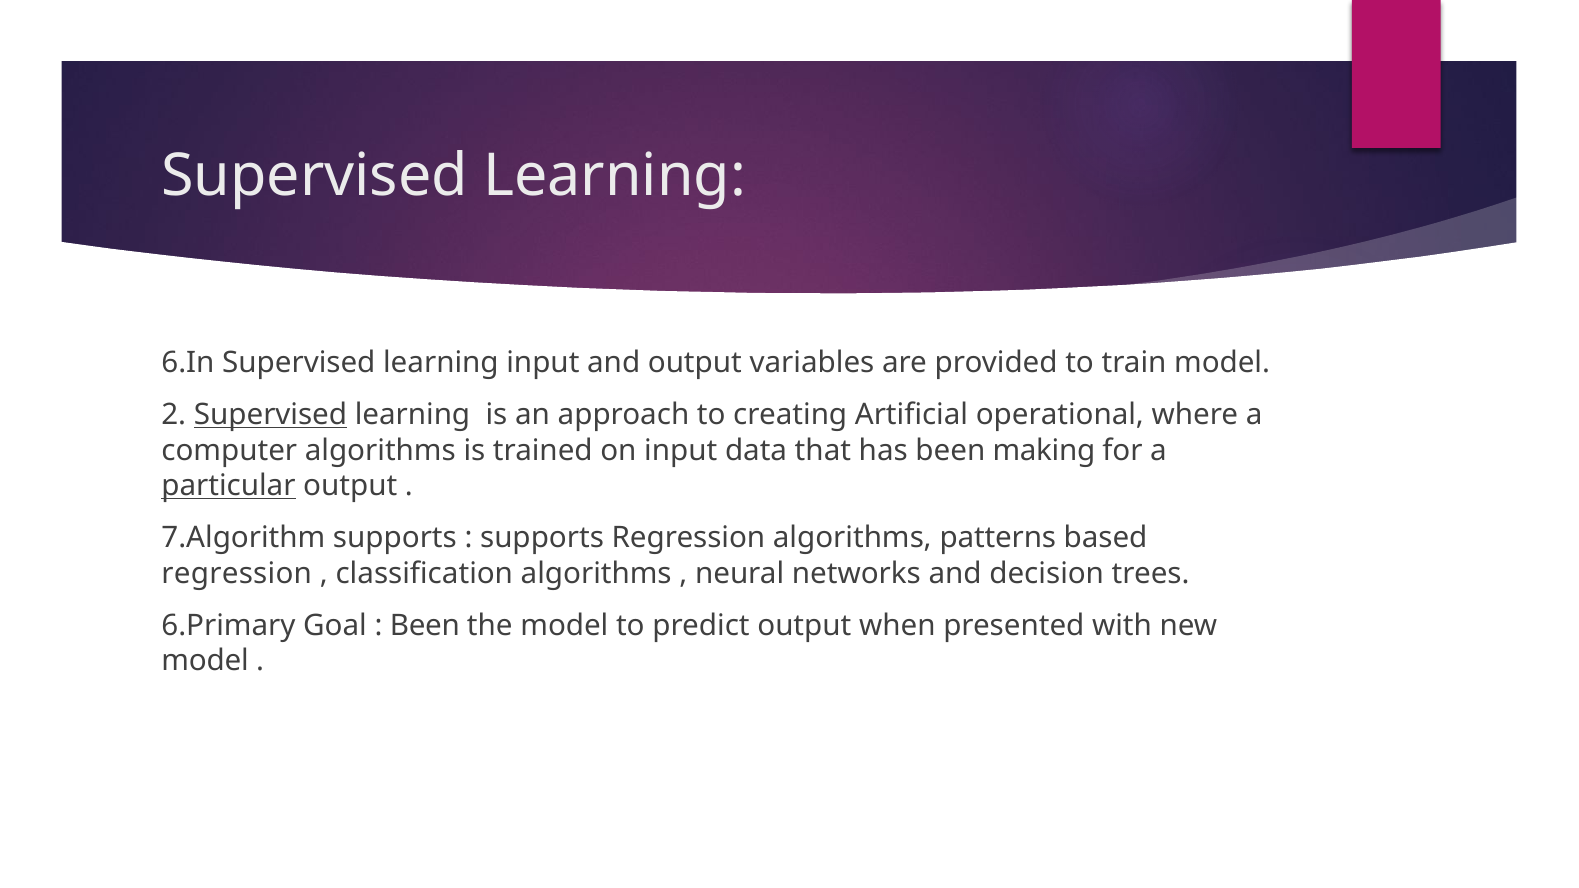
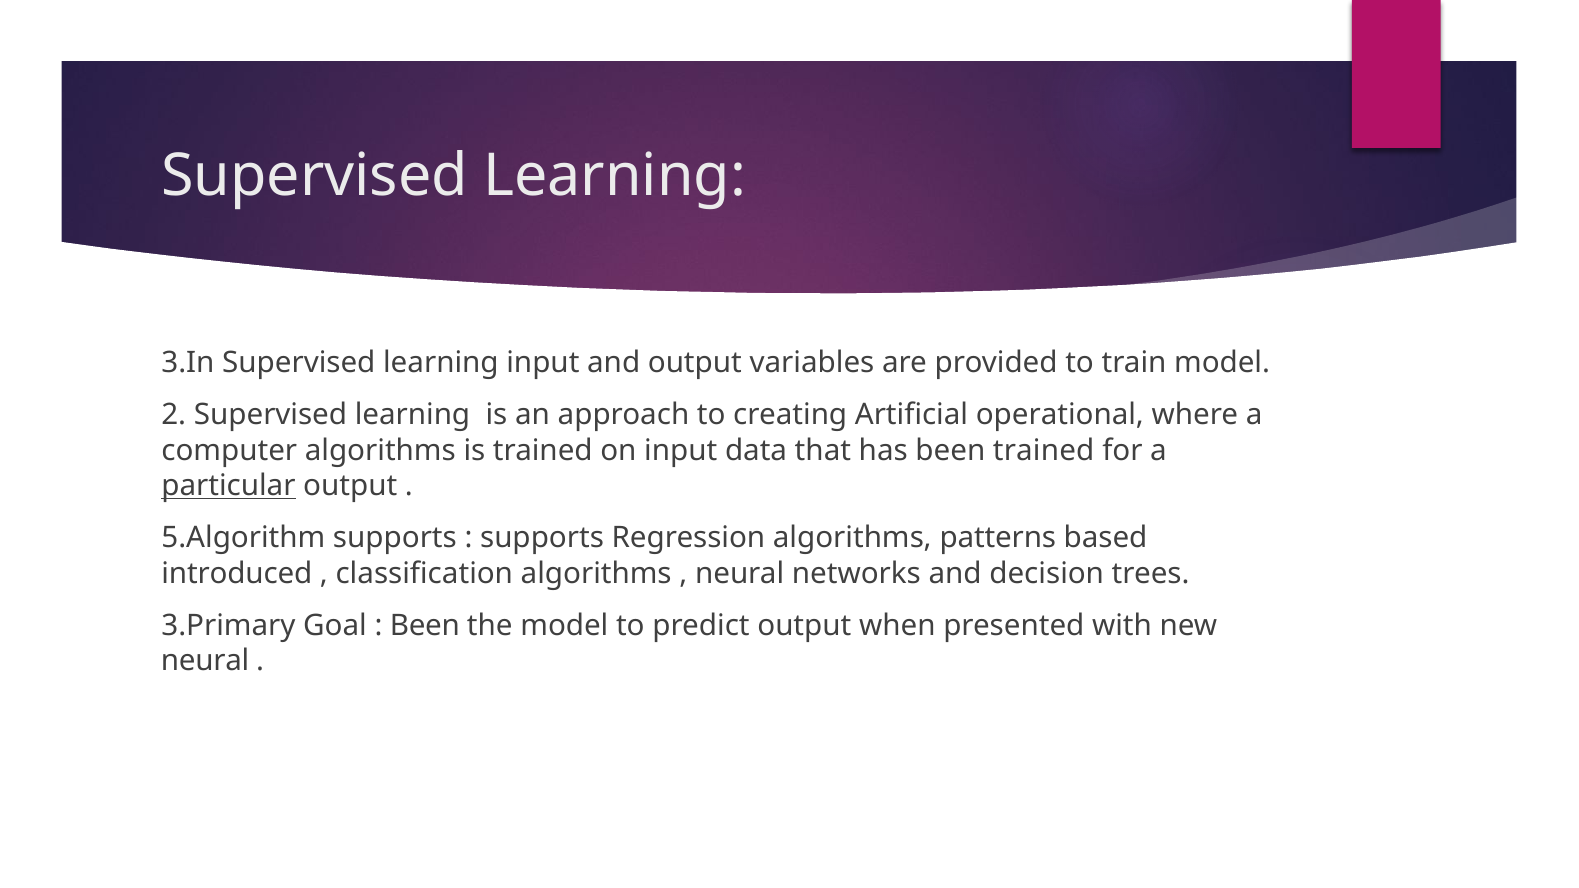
6.In: 6.In -> 3.In
Supervised at (271, 415) underline: present -> none
been making: making -> trained
7.Algorithm: 7.Algorithm -> 5.Algorithm
regression at (237, 573): regression -> introduced
6.Primary: 6.Primary -> 3.Primary
model at (205, 661): model -> neural
